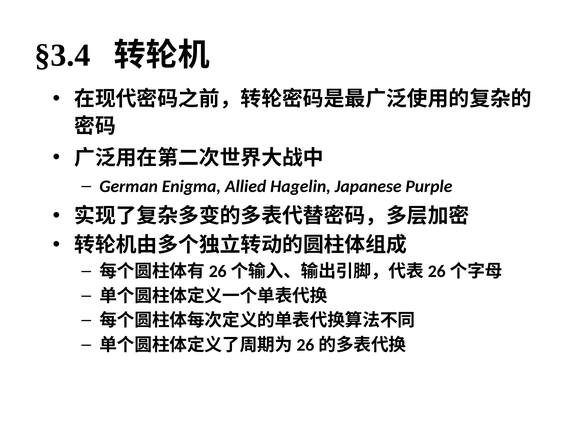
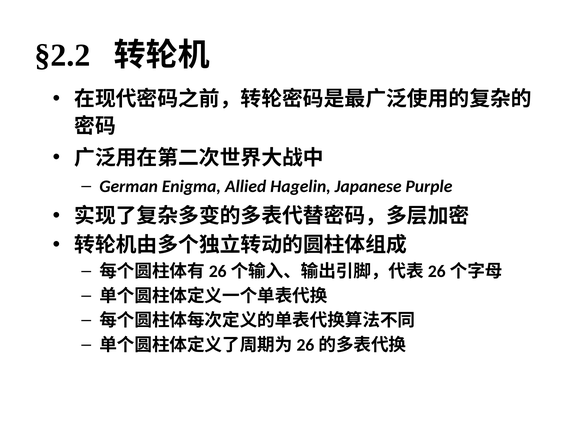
§3.4: §3.4 -> §2.2
